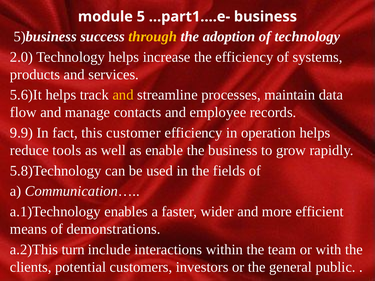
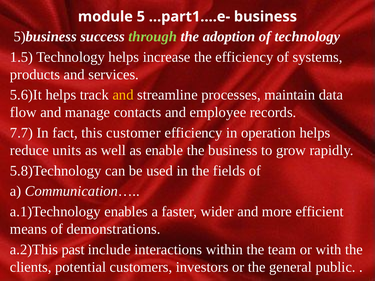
through colour: yellow -> light green
2.0: 2.0 -> 1.5
9.9: 9.9 -> 7.7
tools: tools -> units
turn: turn -> past
